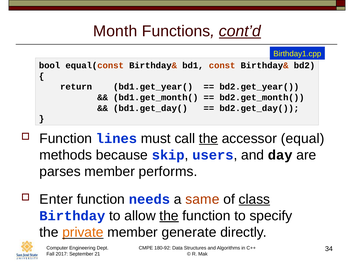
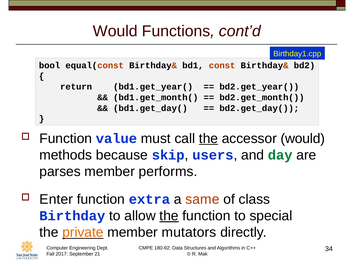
Month at (115, 31): Month -> Would
cont’d underline: present -> none
lines: lines -> value
accessor equal: equal -> would
day colour: black -> green
needs: needs -> extra
class underline: present -> none
specify: specify -> special
generate: generate -> mutators
